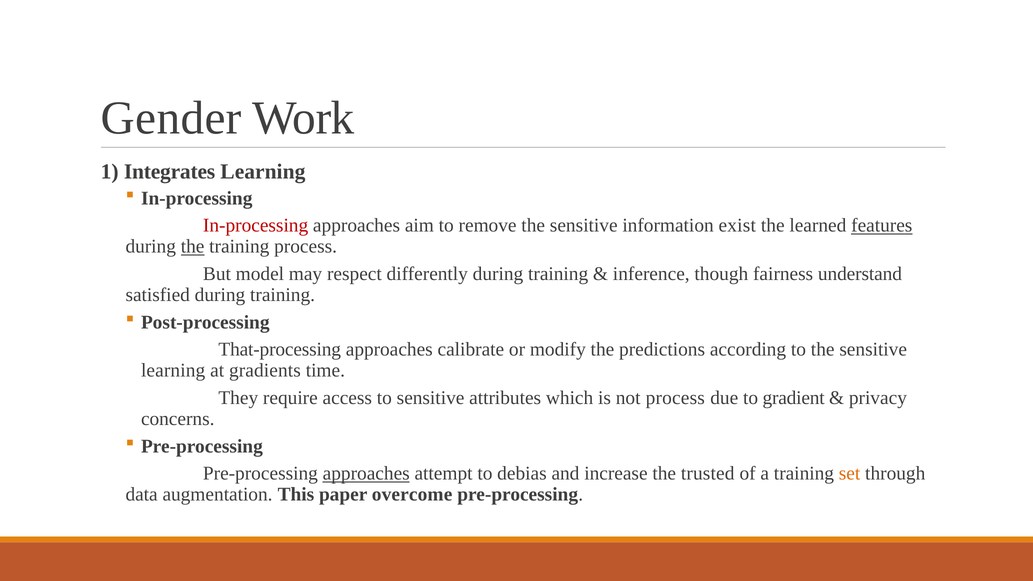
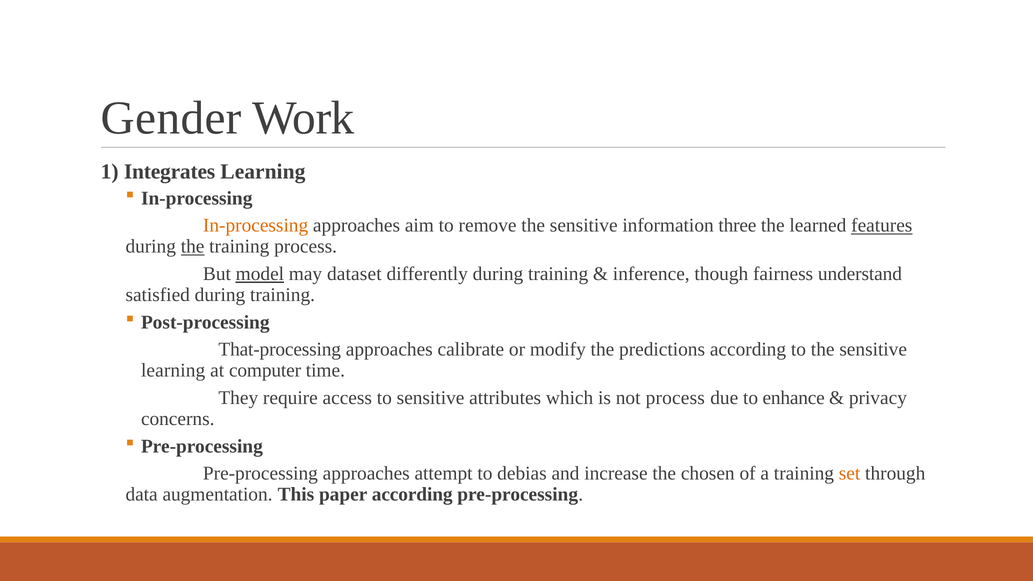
In-processing at (256, 226) colour: red -> orange
exist: exist -> three
model underline: none -> present
respect: respect -> dataset
gradients: gradients -> computer
gradient: gradient -> enhance
approaches at (366, 474) underline: present -> none
trusted: trusted -> chosen
paper overcome: overcome -> according
